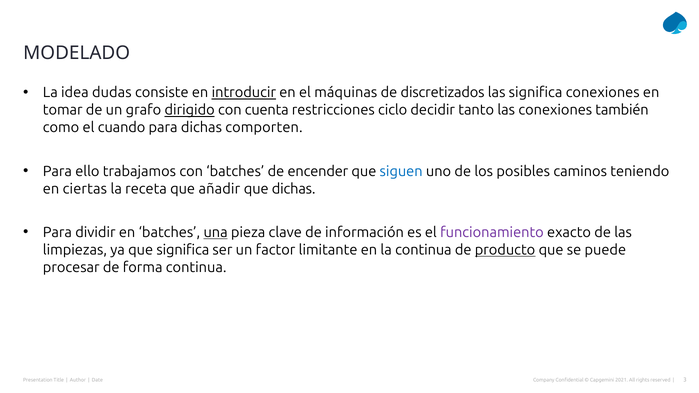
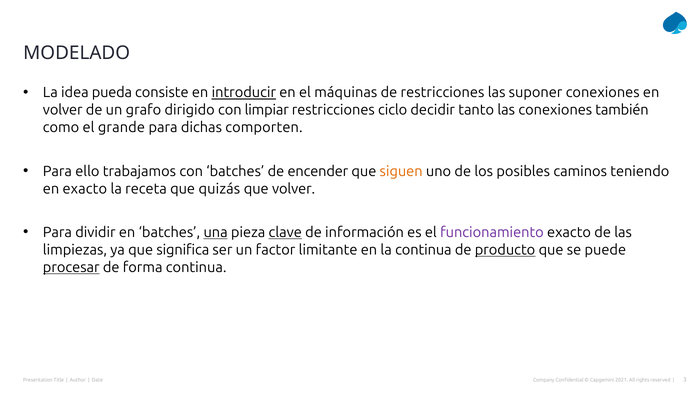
dudas: dudas -> pueda
de discretizados: discretizados -> restricciones
las significa: significa -> suponer
tomar at (63, 110): tomar -> volver
dirigido underline: present -> none
cuenta: cuenta -> limpiar
cuando: cuando -> grande
siguen colour: blue -> orange
en ciertas: ciertas -> exacto
añadir: añadir -> quizás
que dichas: dichas -> volver
clave underline: none -> present
procesar underline: none -> present
